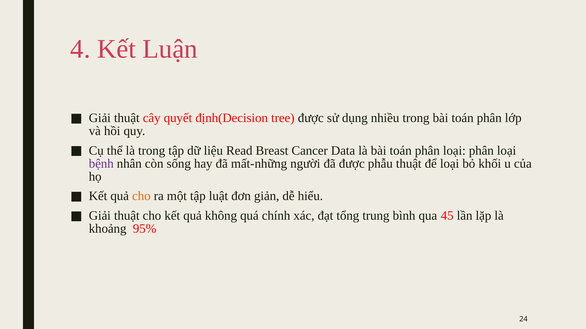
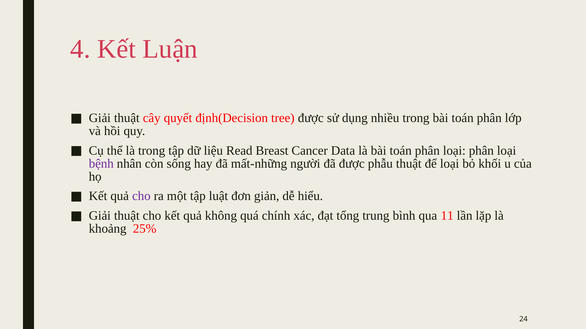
cho at (141, 196) colour: orange -> purple
45: 45 -> 11
95%: 95% -> 25%
